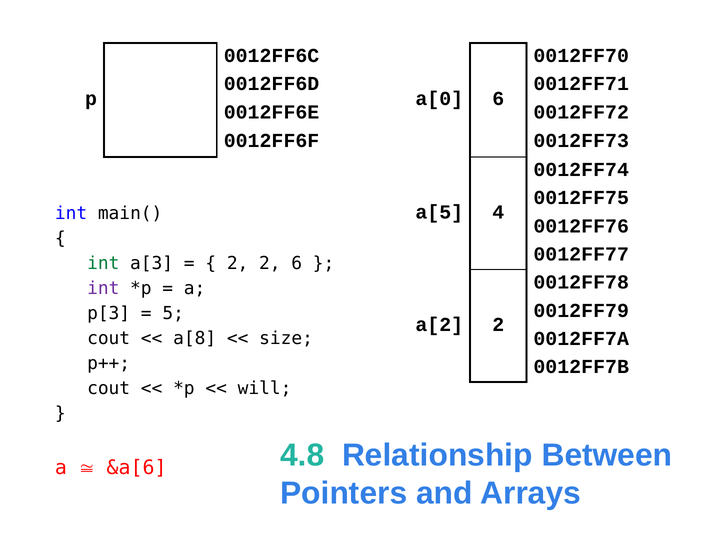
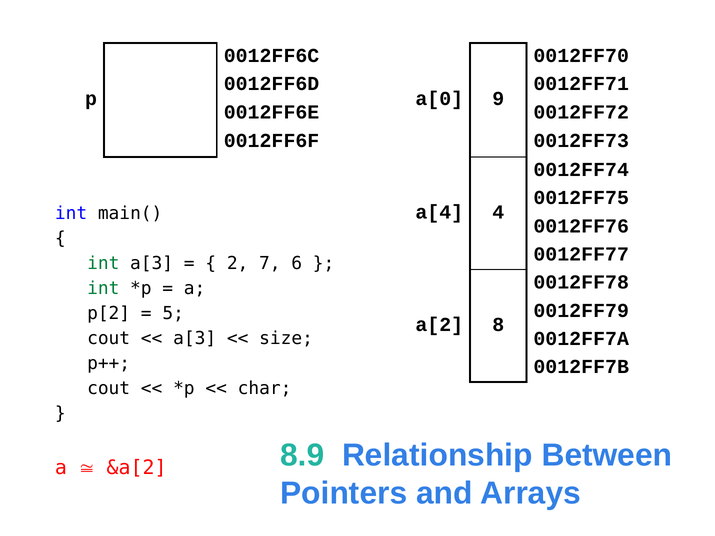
a[0 6: 6 -> 9
a[5: a[5 -> a[4
2 2: 2 -> 7
int at (103, 288) colour: purple -> green
p[3: p[3 -> p[2
a[2 2: 2 -> 8
a[8 at (195, 338): a[8 -> a[3
will: will -> char
4.8: 4.8 -> 8.9
&a[6: &a[6 -> &a[2
